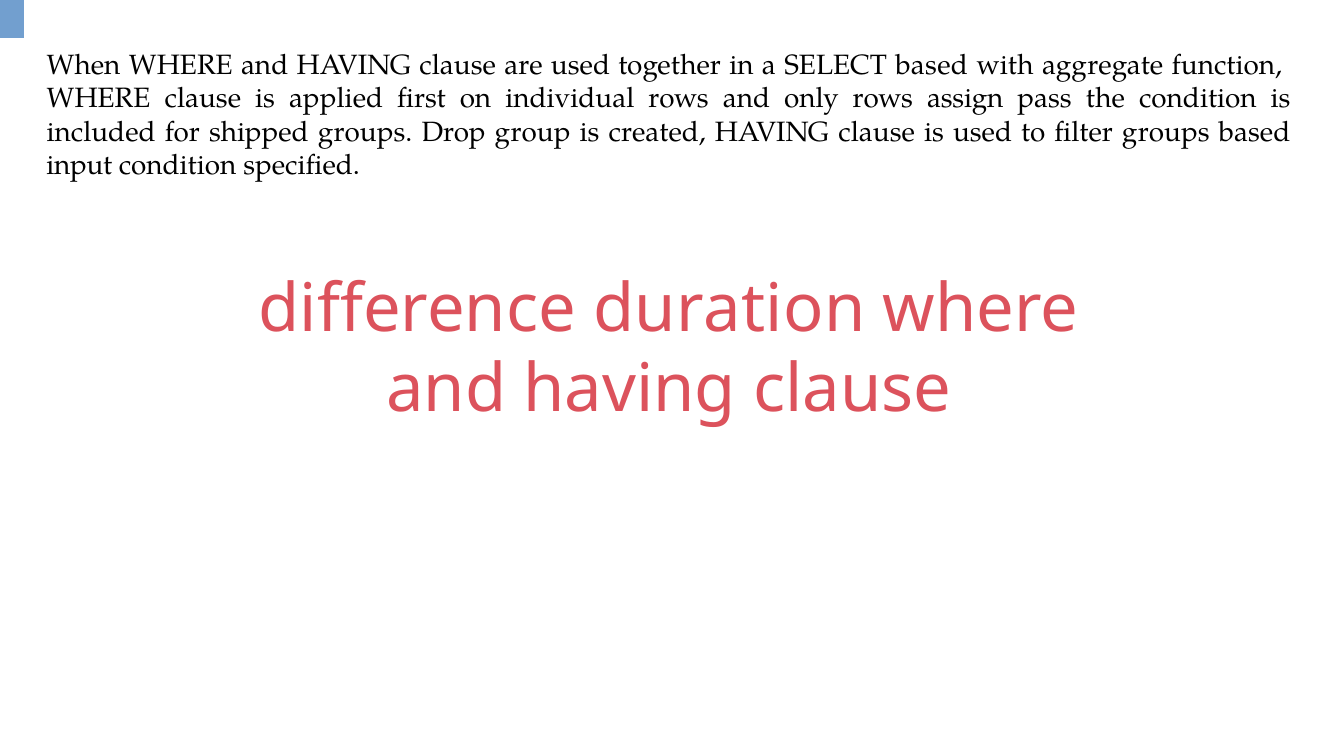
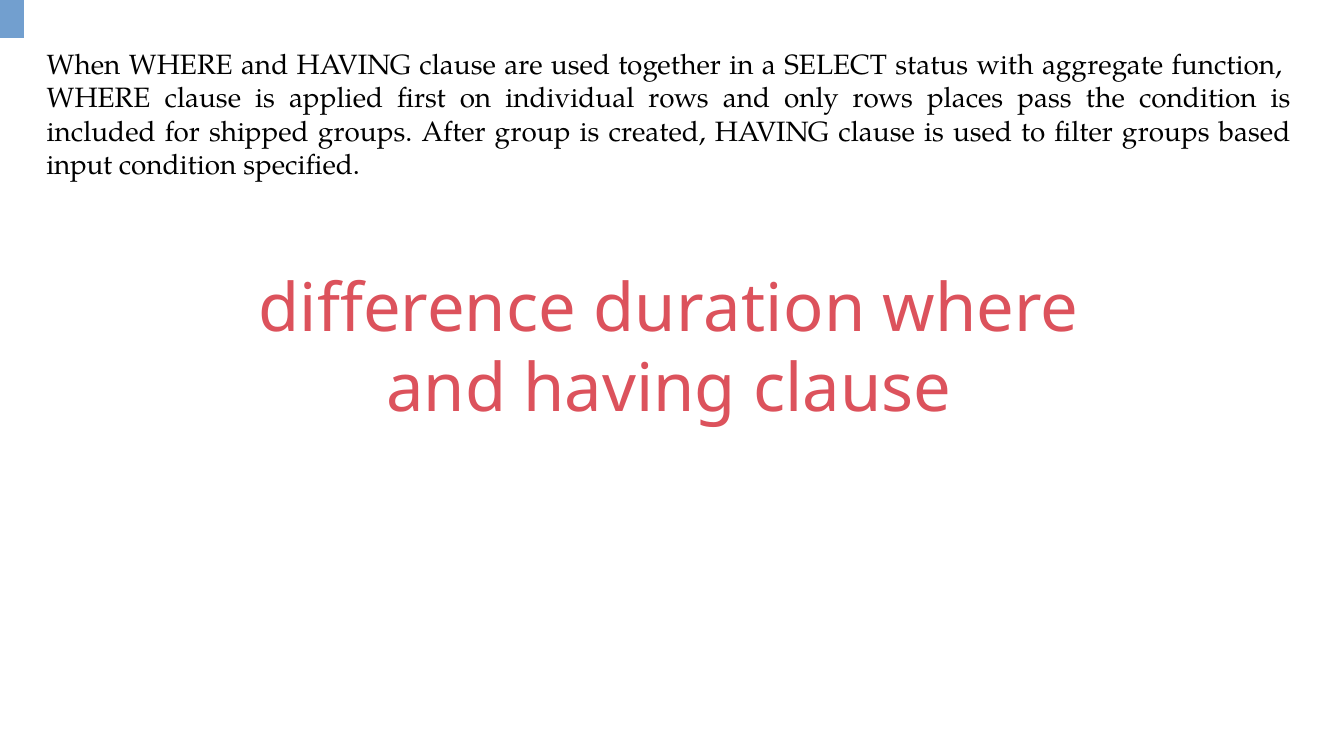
SELECT based: based -> status
assign: assign -> places
Drop: Drop -> After
